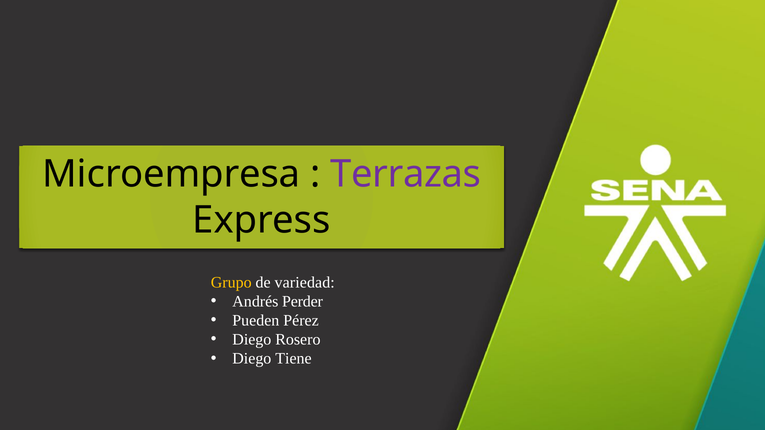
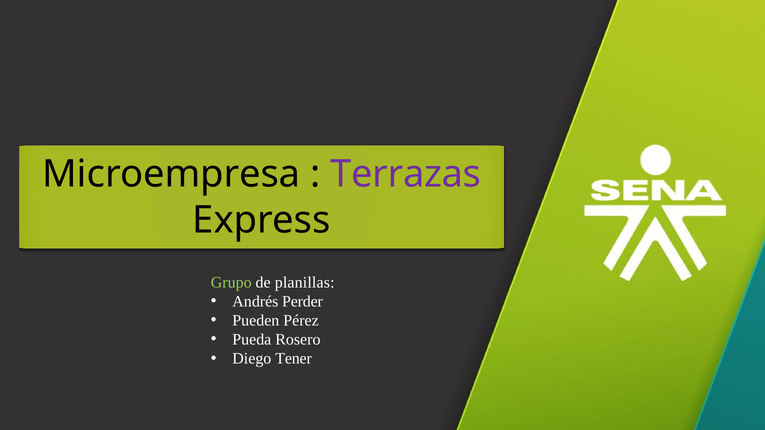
Grupo colour: yellow -> light green
variedad: variedad -> planillas
Diego at (252, 340): Diego -> Pueda
Tiene: Tiene -> Tener
